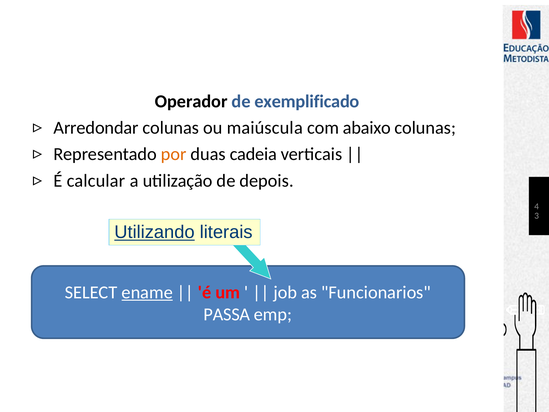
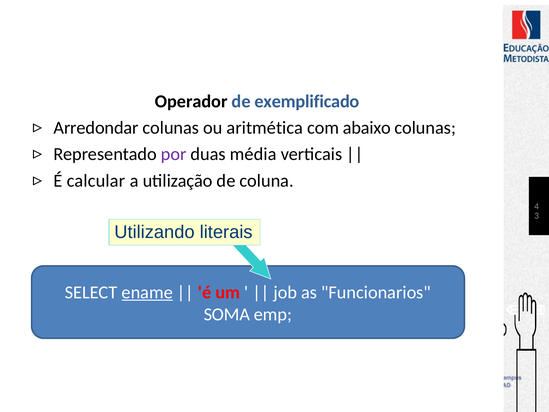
maiúscula: maiúscula -> aritmética
por colour: orange -> purple
cadeia: cadeia -> média
depois: depois -> coluna
Utilizando underline: present -> none
PASSA: PASSA -> SOMA
